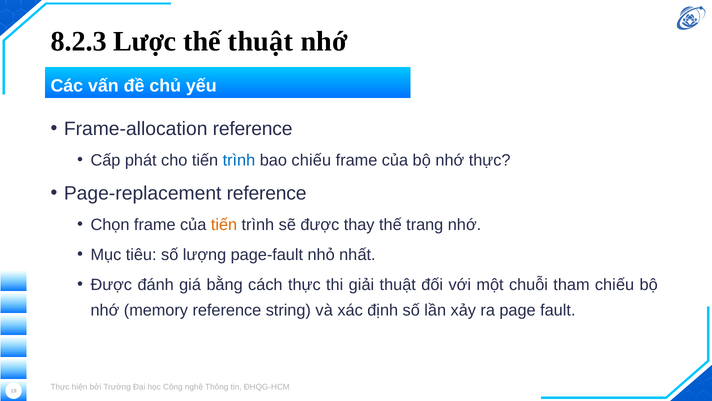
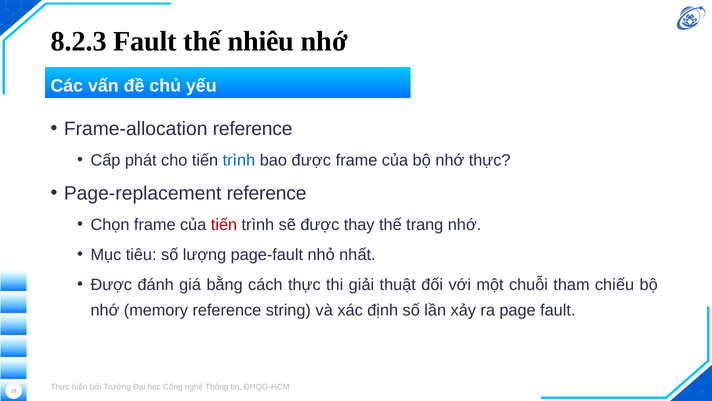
8.2.3 Lược: Lược -> Fault
thế thuật: thuật -> nhiêu
bao chiếu: chiếu -> được
tiến at (224, 225) colour: orange -> red
